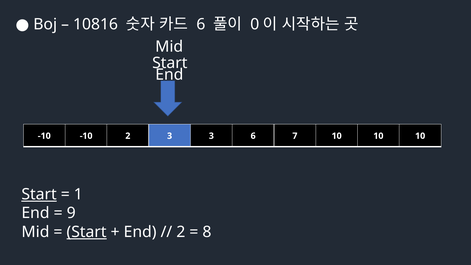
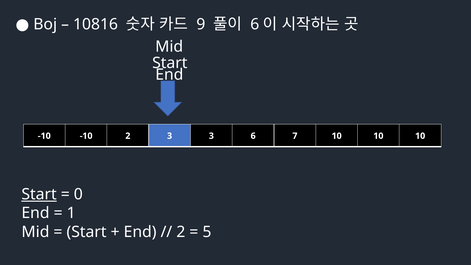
6 at (201, 24): 6 -> 9
0 at (255, 24): 0 -> 6
1: 1 -> 0
9: 9 -> 1
Start at (87, 232) underline: present -> none
8: 8 -> 5
